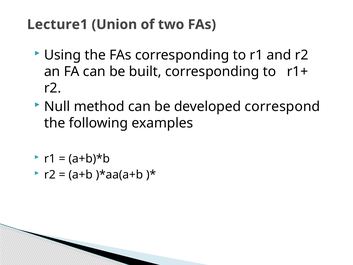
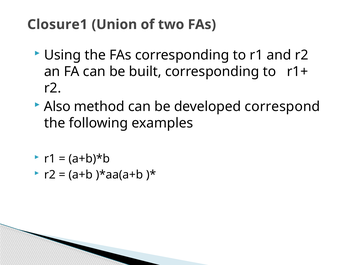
Lecture1: Lecture1 -> Closure1
Null: Null -> Also
